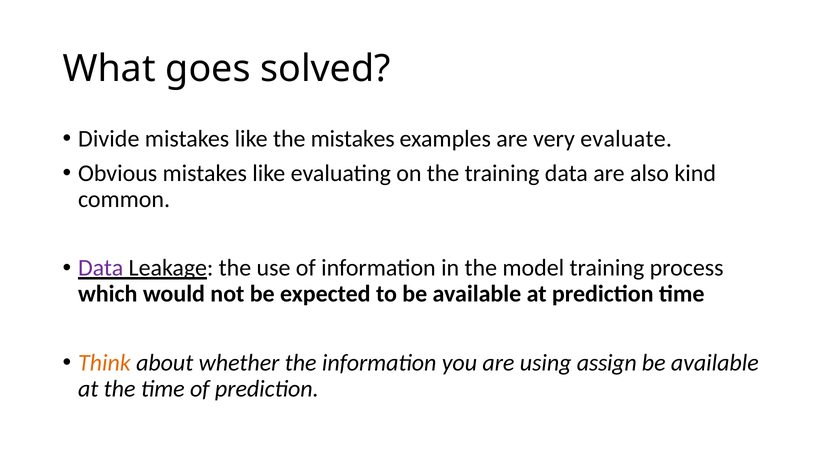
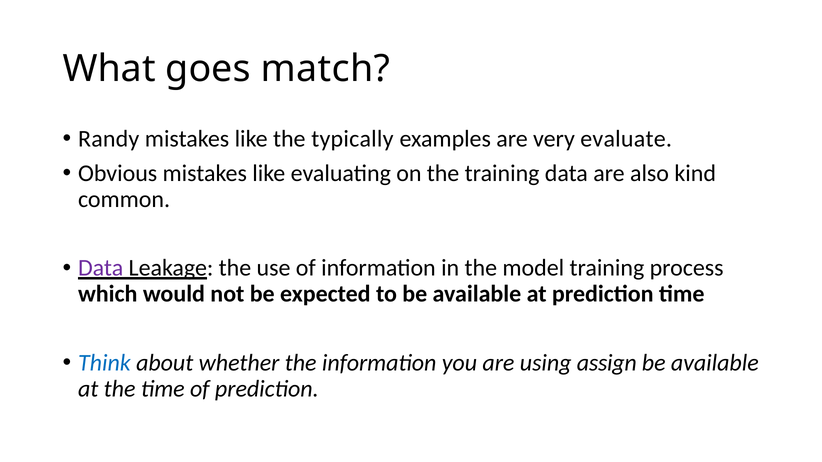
solved: solved -> match
Divide: Divide -> Randy
the mistakes: mistakes -> typically
Think colour: orange -> blue
